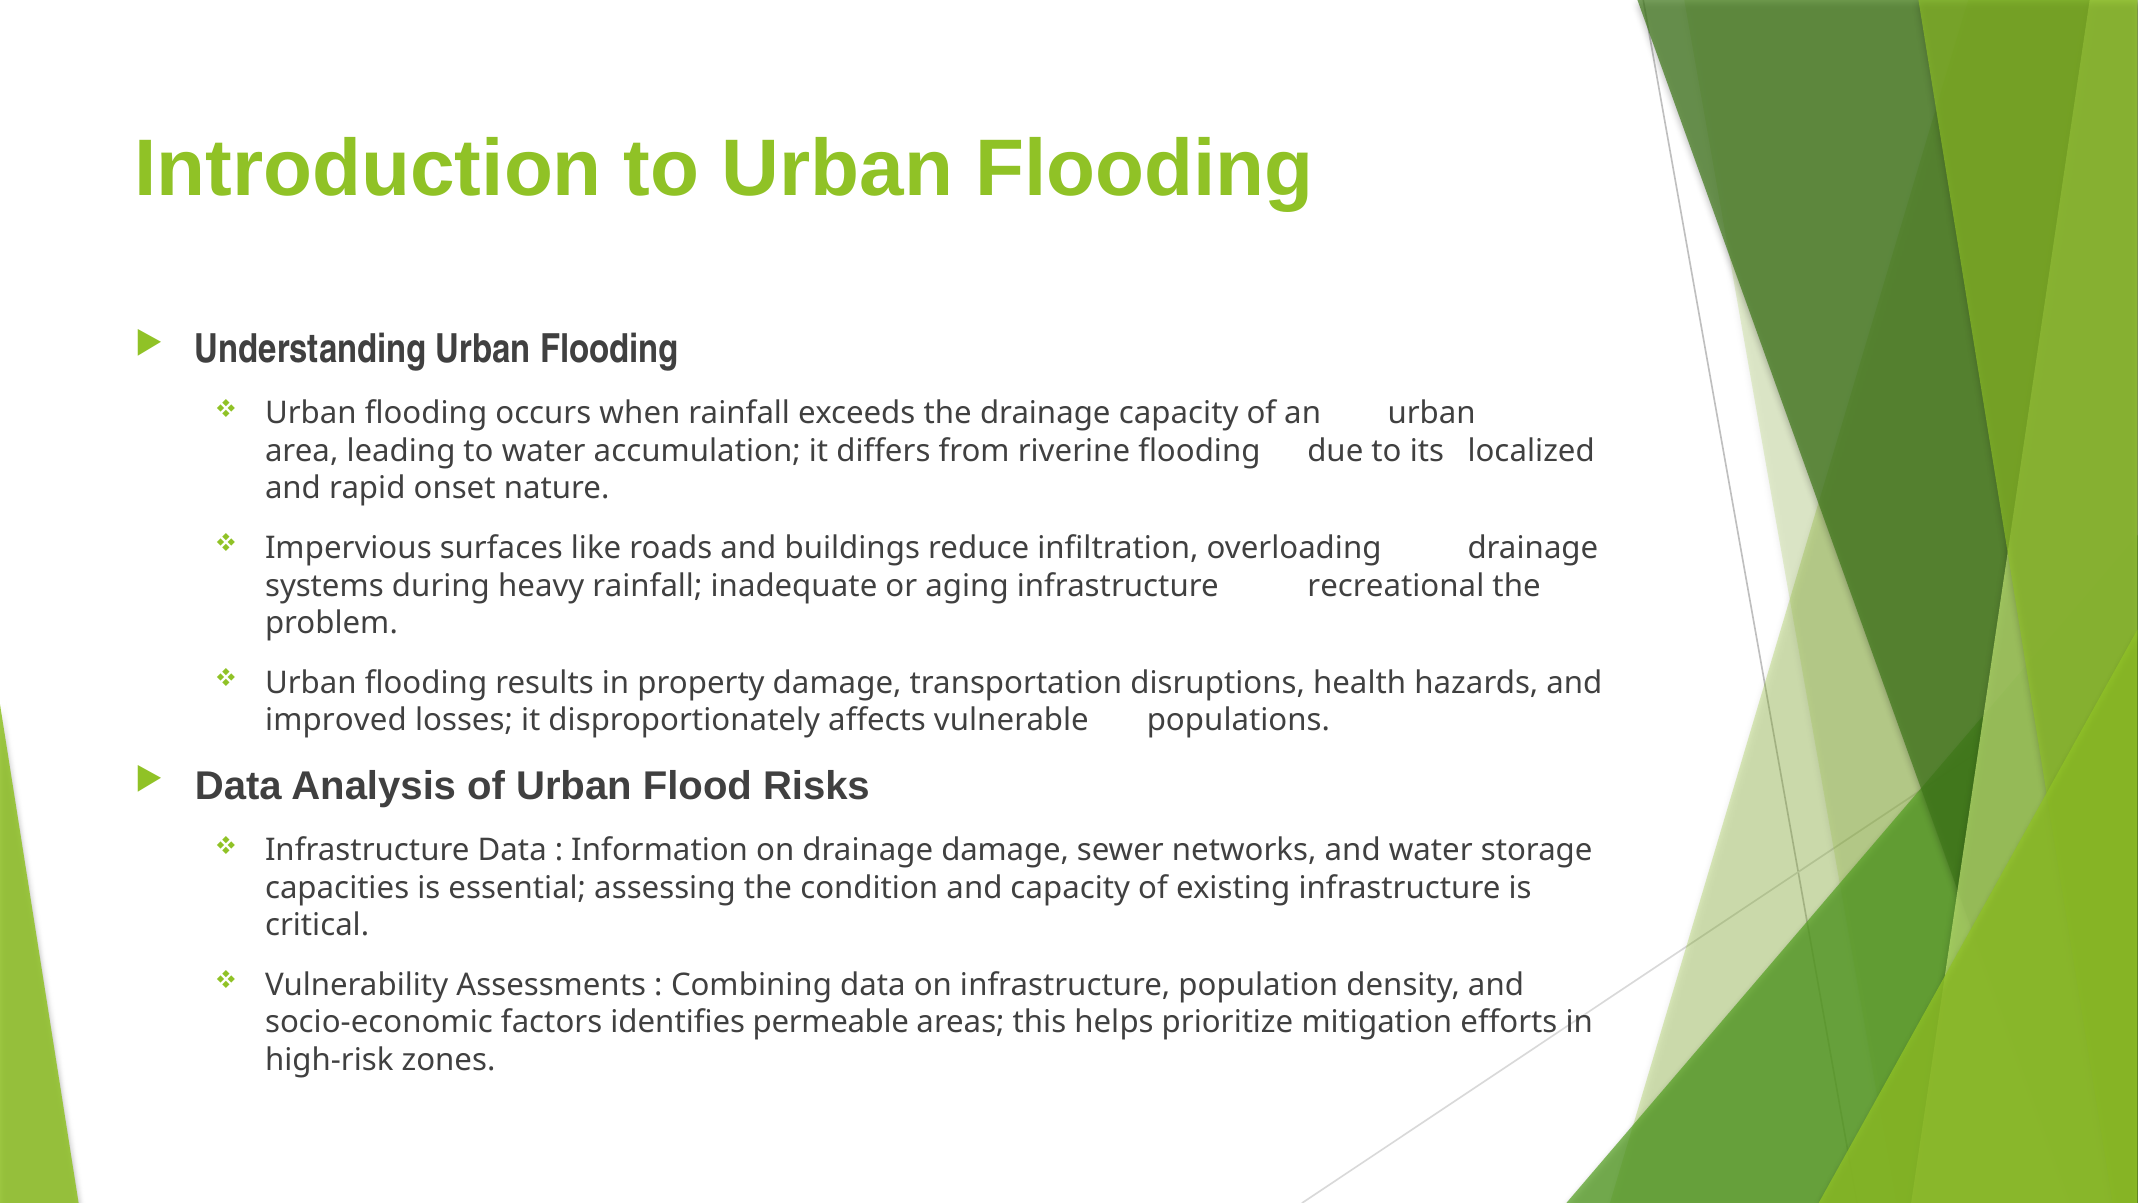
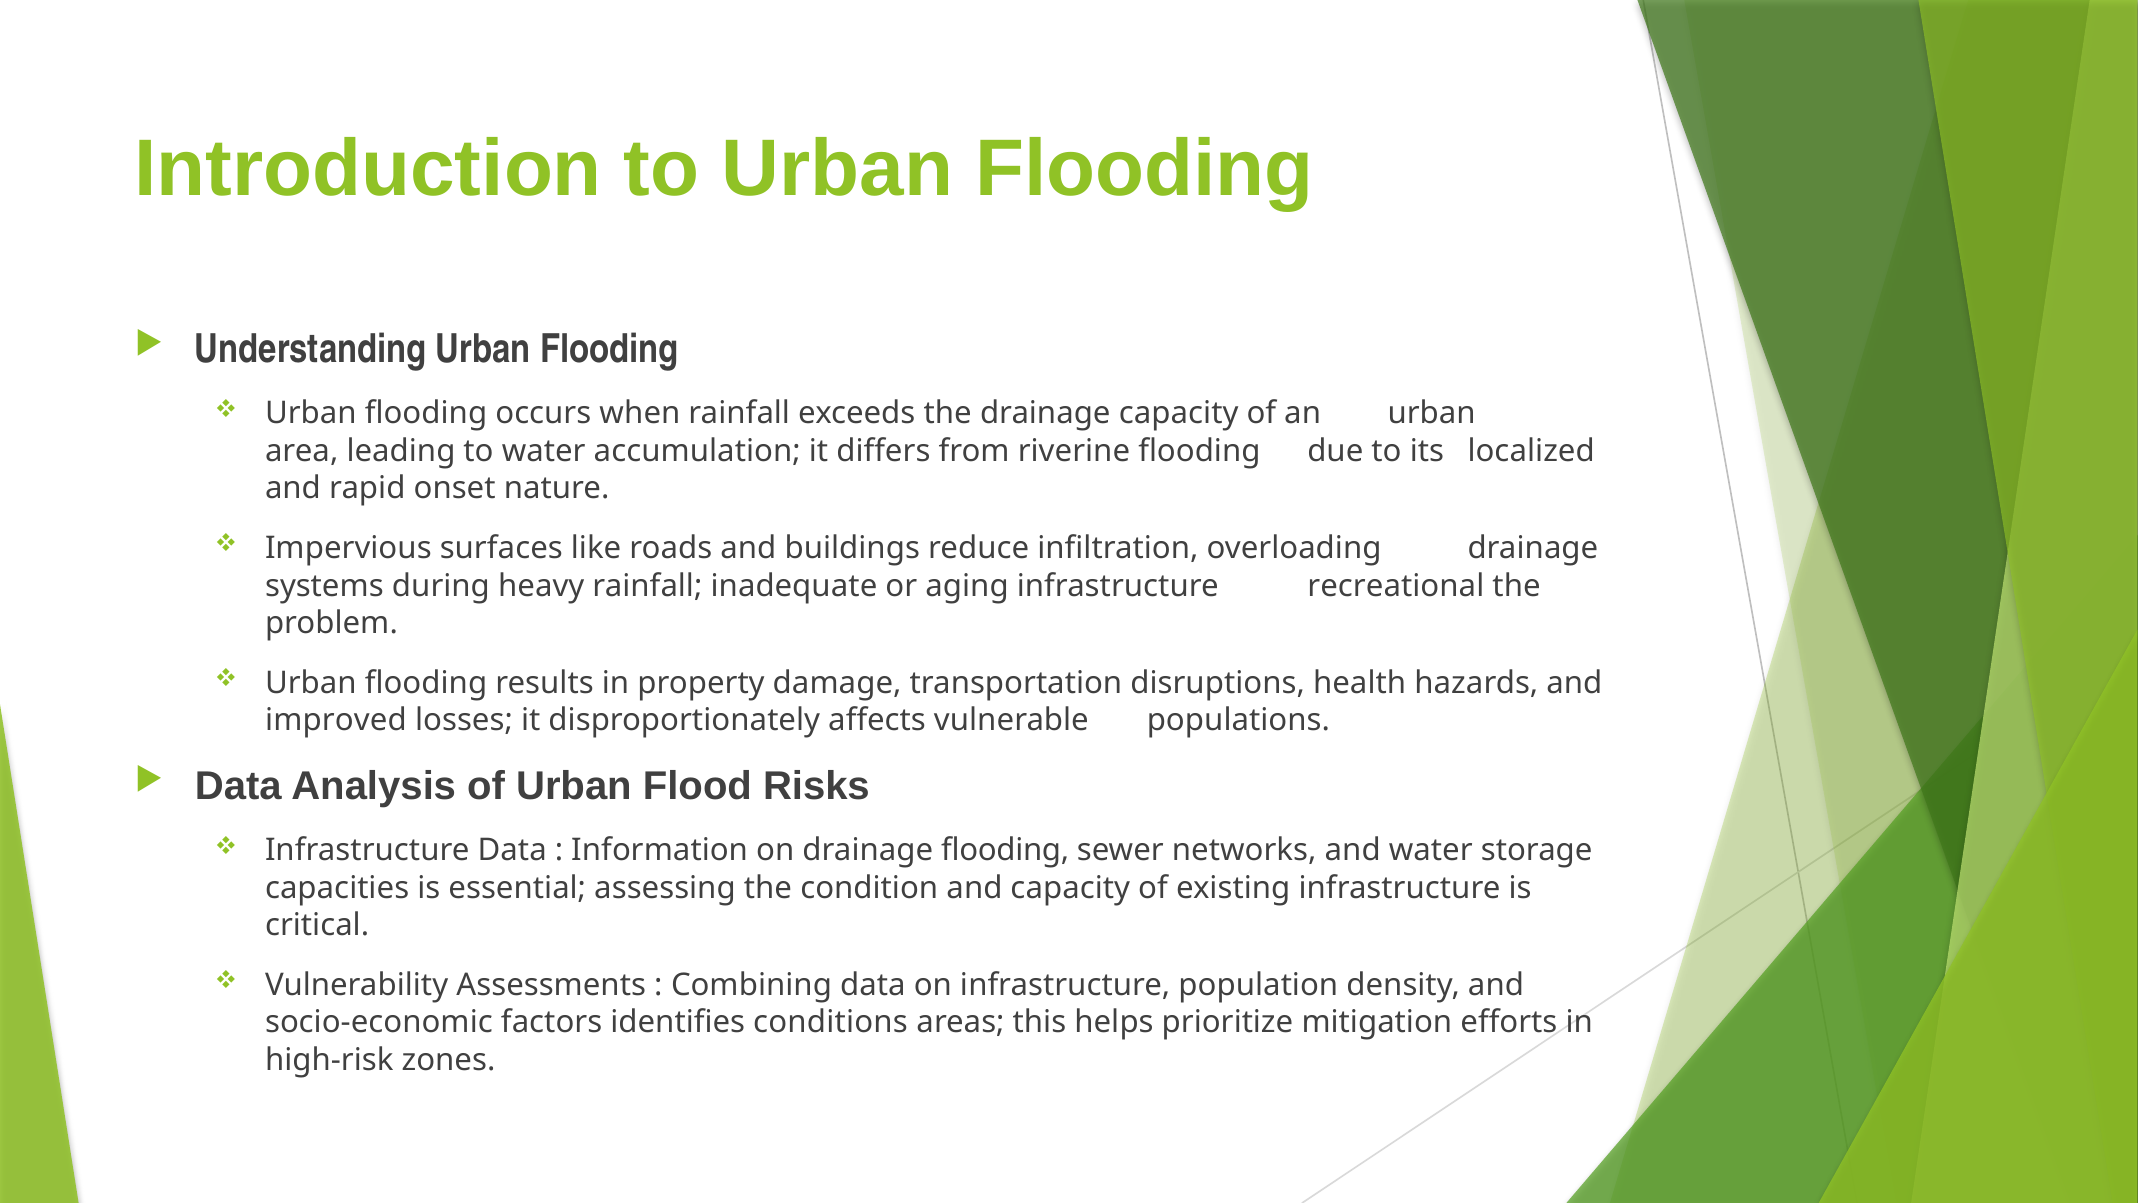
drainage damage: damage -> flooding
permeable: permeable -> conditions
